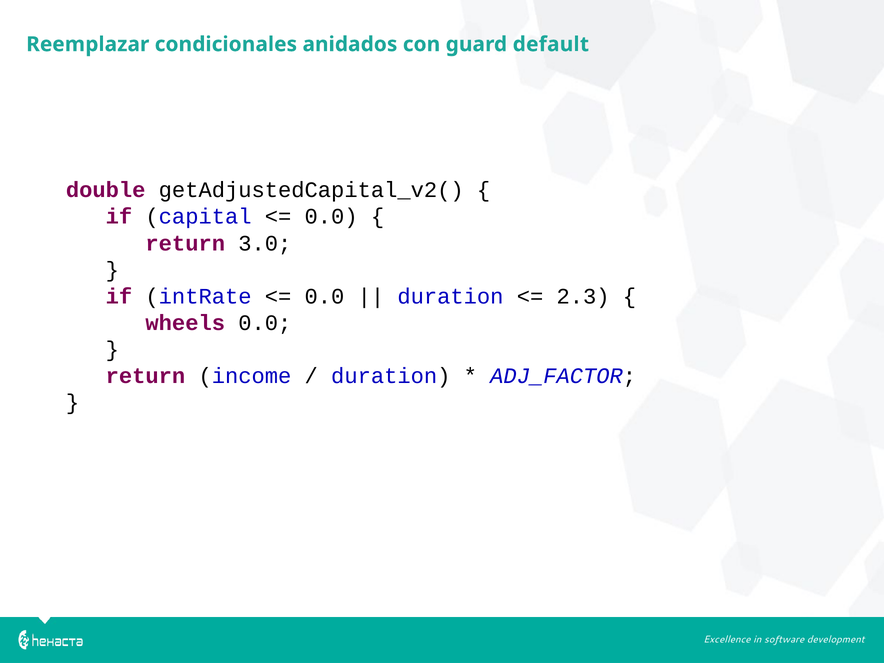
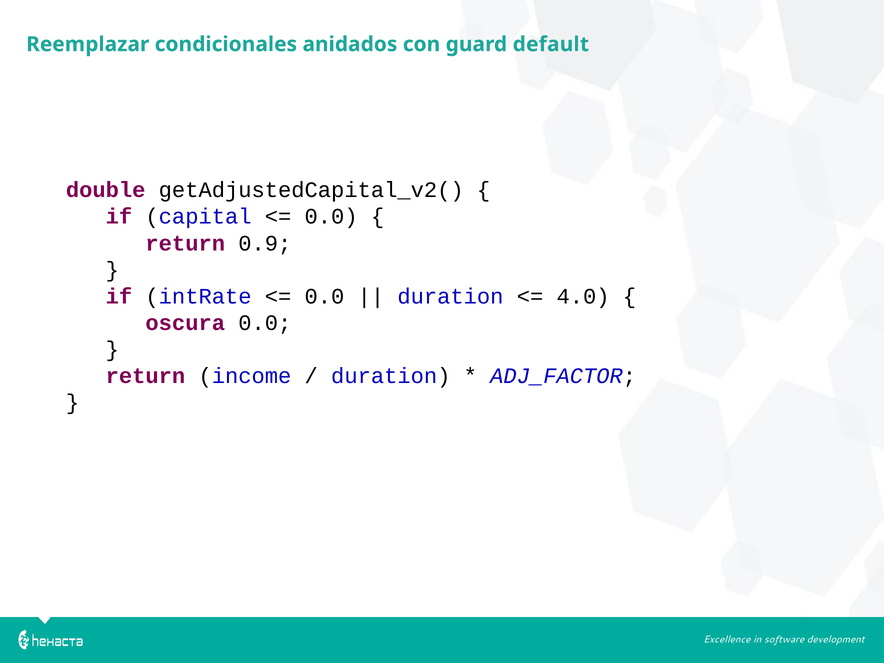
3.0: 3.0 -> 0.9
2.3: 2.3 -> 4.0
wheels: wheels -> oscura
